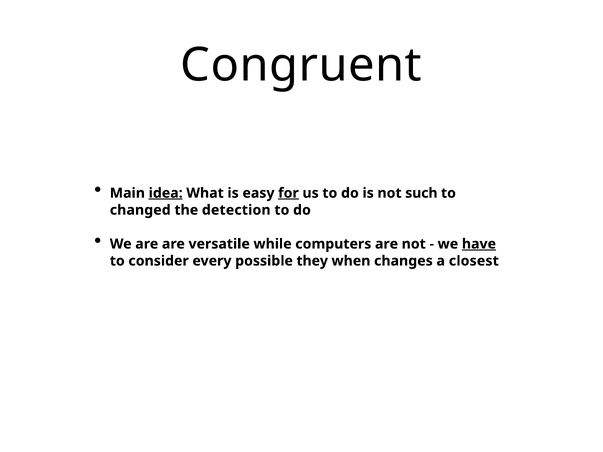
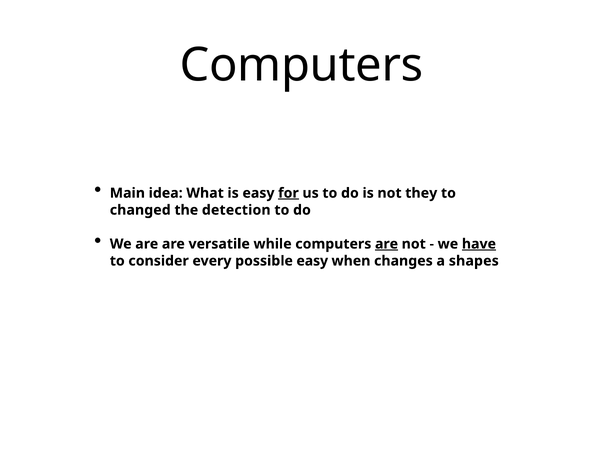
Congruent at (301, 65): Congruent -> Computers
idea underline: present -> none
such: such -> they
are at (387, 244) underline: none -> present
possible they: they -> easy
closest: closest -> shapes
